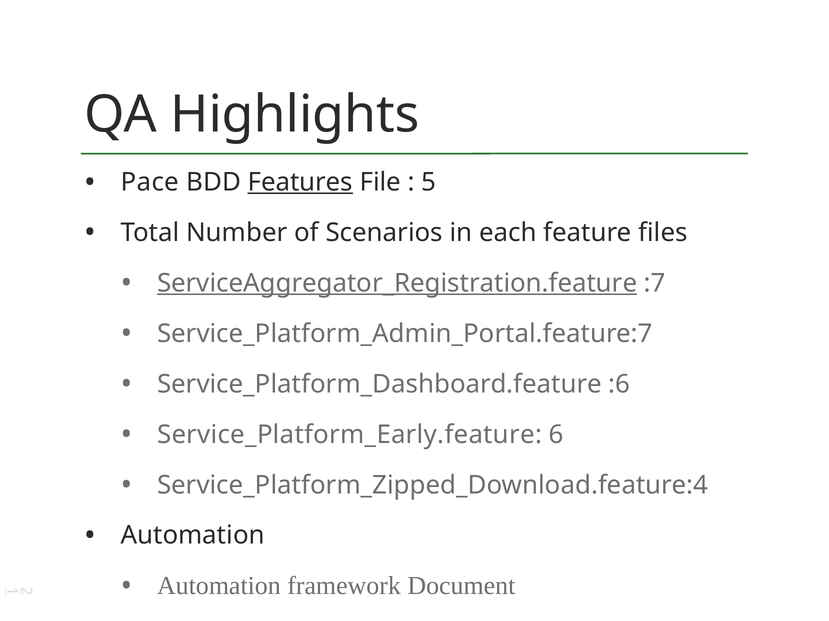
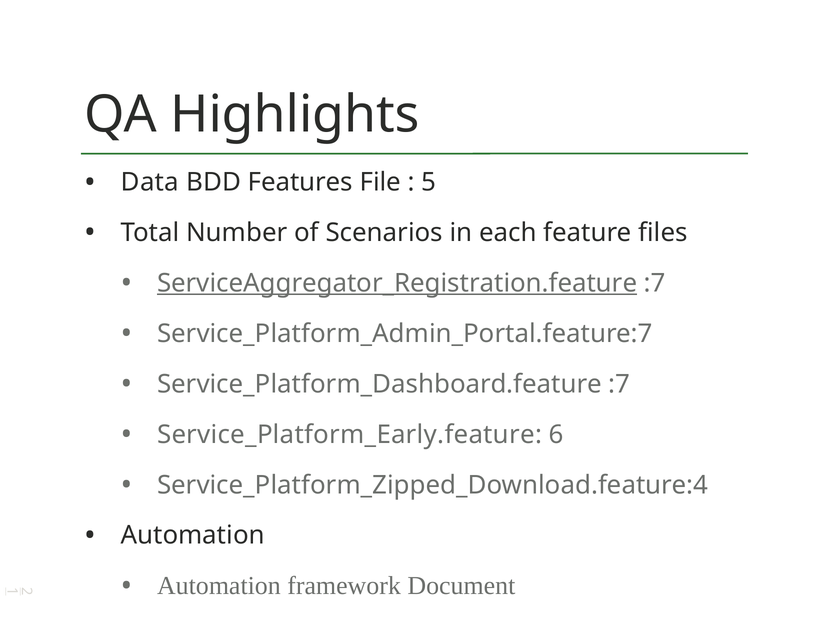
Pace: Pace -> Data
Features underline: present -> none
Service_Platform_Dashboard.feature :6: :6 -> :7
